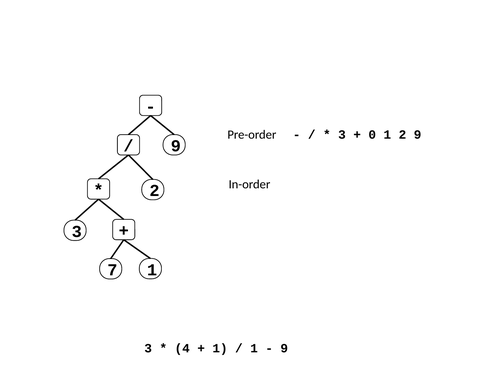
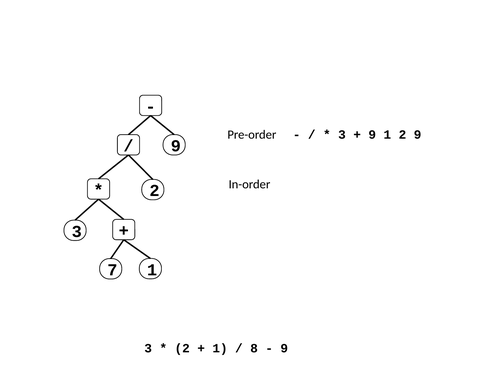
0 at (372, 135): 0 -> 9
4 at (182, 348): 4 -> 2
1 at (254, 348): 1 -> 8
